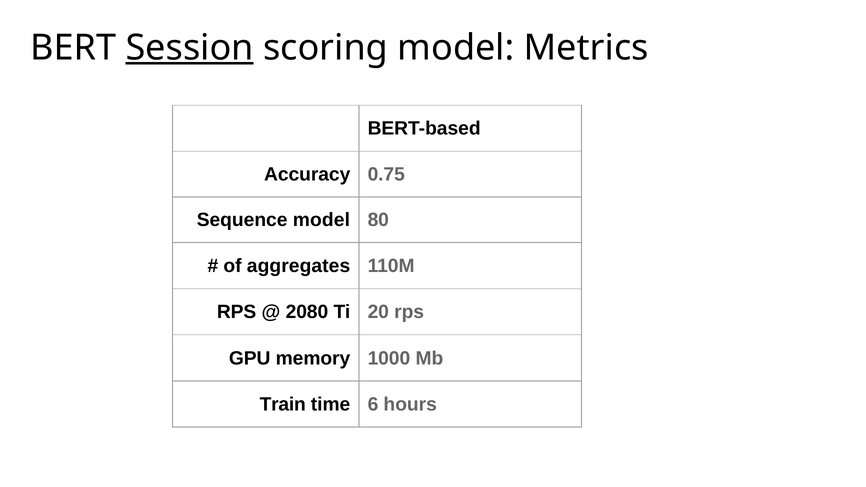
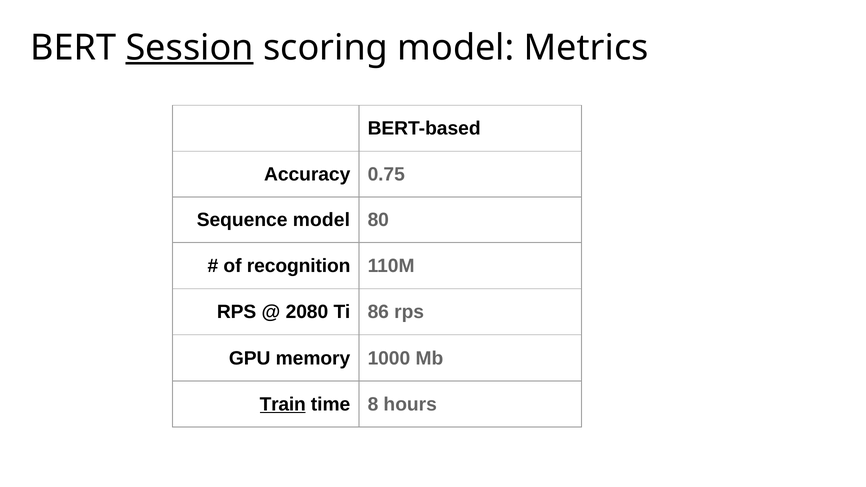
aggregates: aggregates -> recognition
20: 20 -> 86
Train underline: none -> present
6: 6 -> 8
